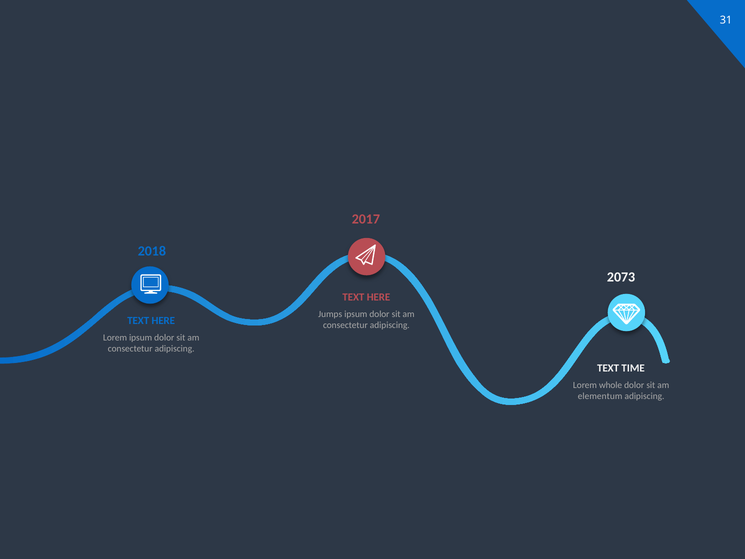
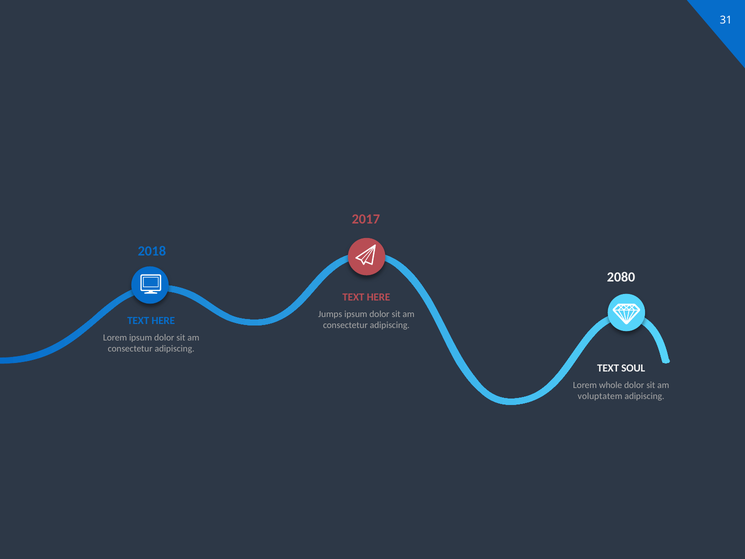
2073: 2073 -> 2080
TIME: TIME -> SOUL
elementum: elementum -> voluptatem
